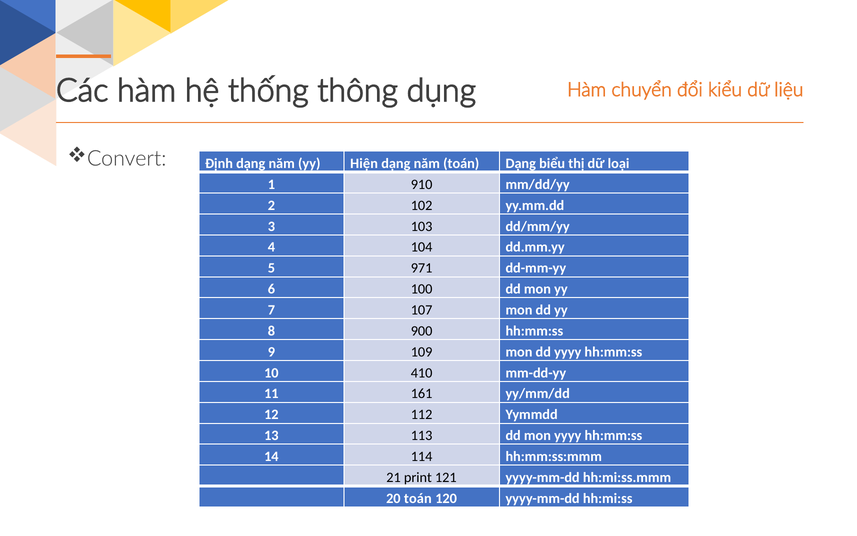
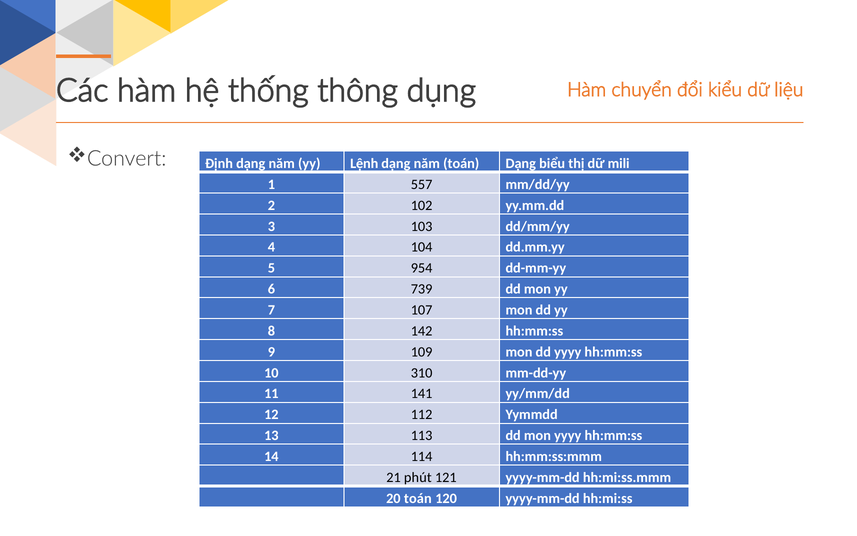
Hiện: Hiện -> Lệnh
loại: loại -> mili
910: 910 -> 557
971: 971 -> 954
100: 100 -> 739
900: 900 -> 142
410: 410 -> 310
161: 161 -> 141
print: print -> phút
